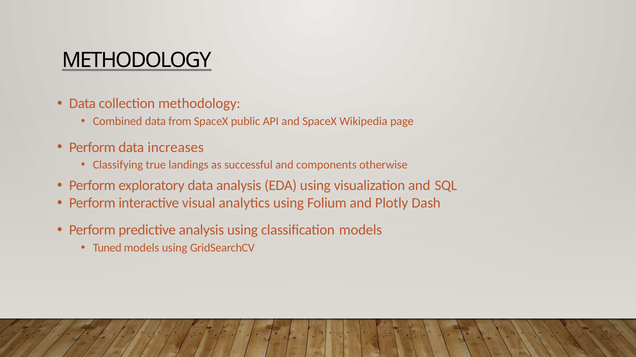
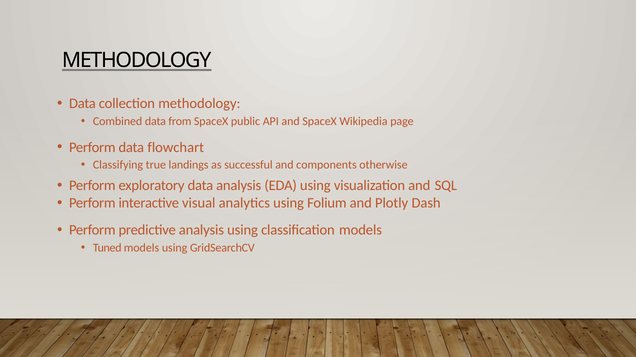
increases: increases -> flowchart
